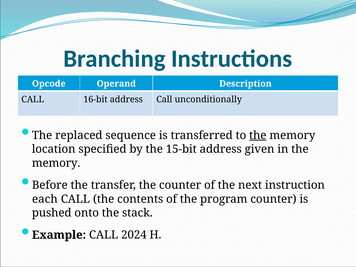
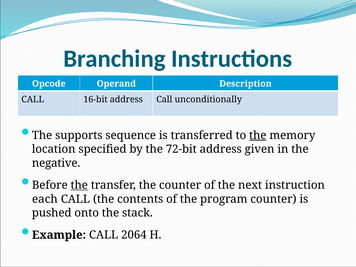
replaced: replaced -> supports
15-bit: 15-bit -> 72-bit
memory at (56, 163): memory -> negative
the at (79, 185) underline: none -> present
2024: 2024 -> 2064
